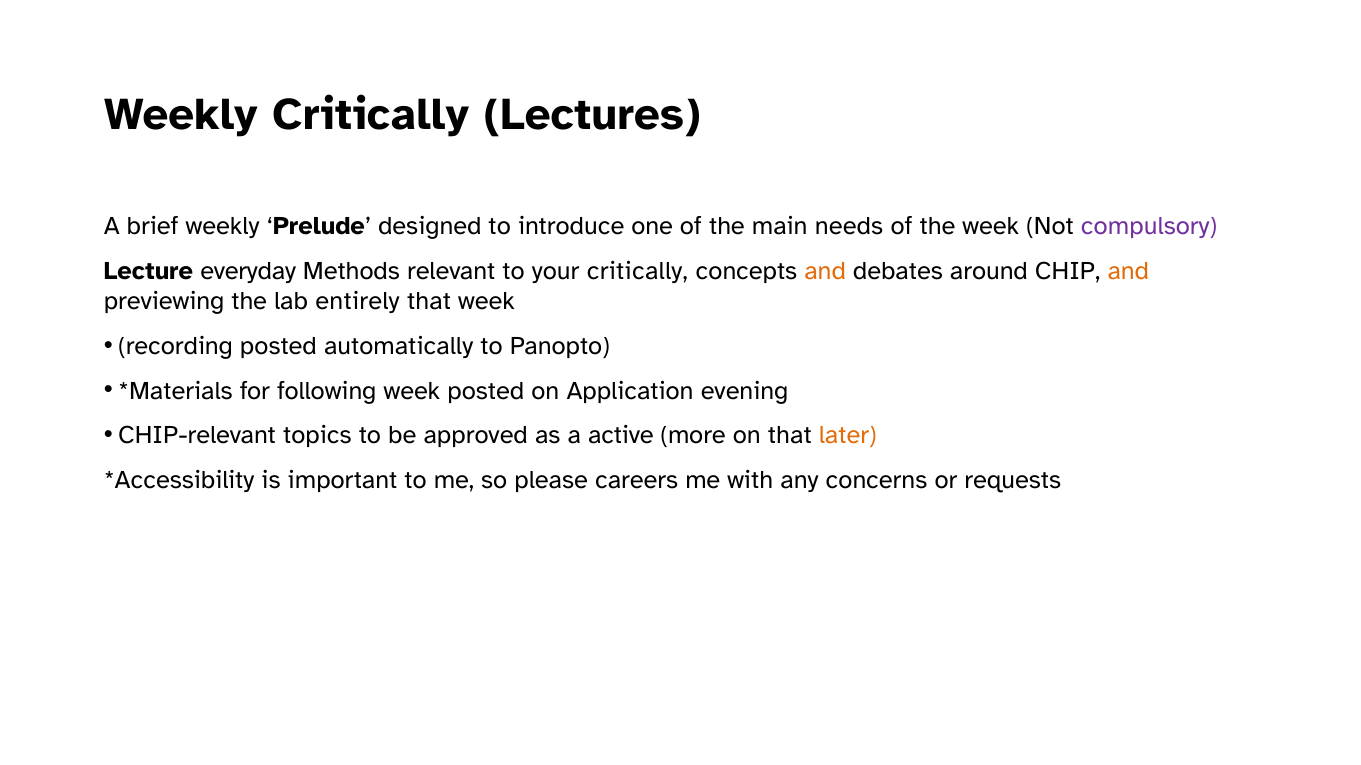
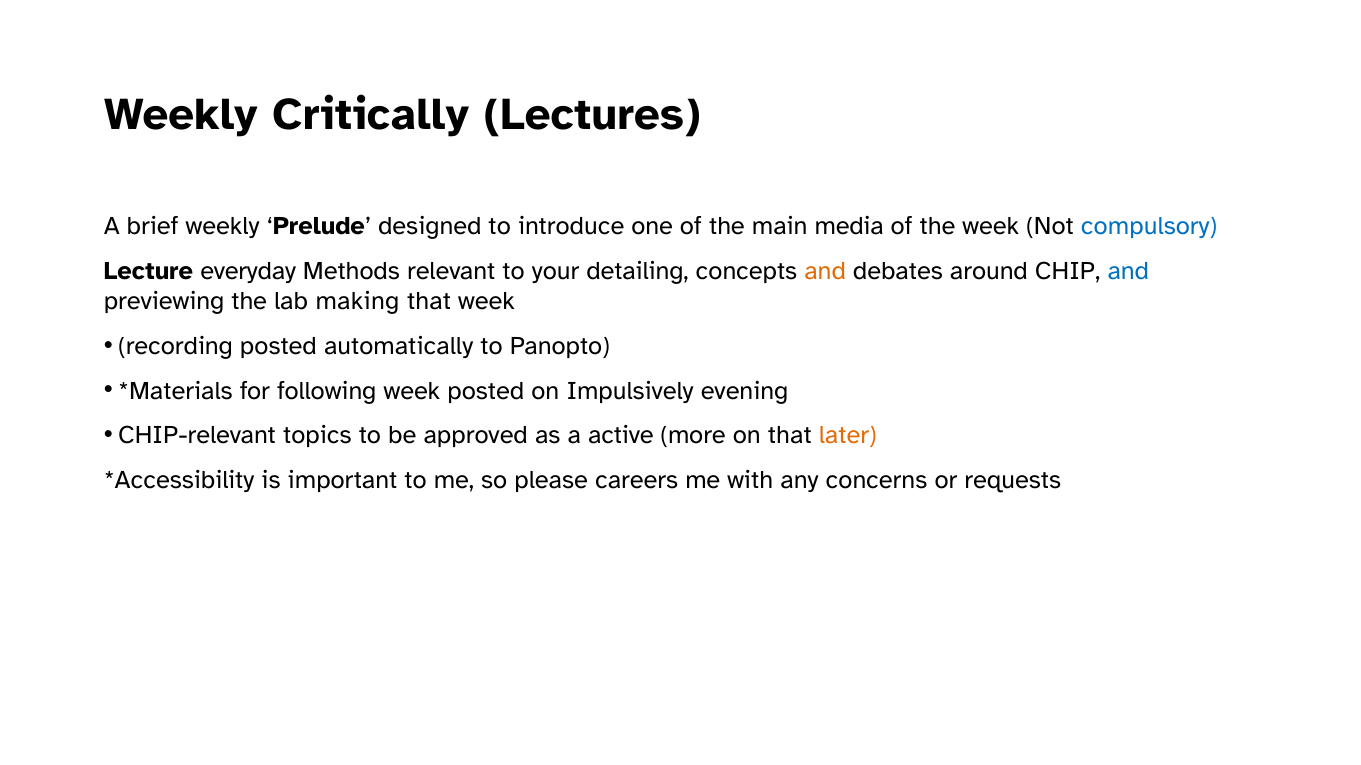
needs: needs -> media
compulsory colour: purple -> blue
your critically: critically -> detailing
and at (1128, 271) colour: orange -> blue
entirely: entirely -> making
Application: Application -> Impulsively
